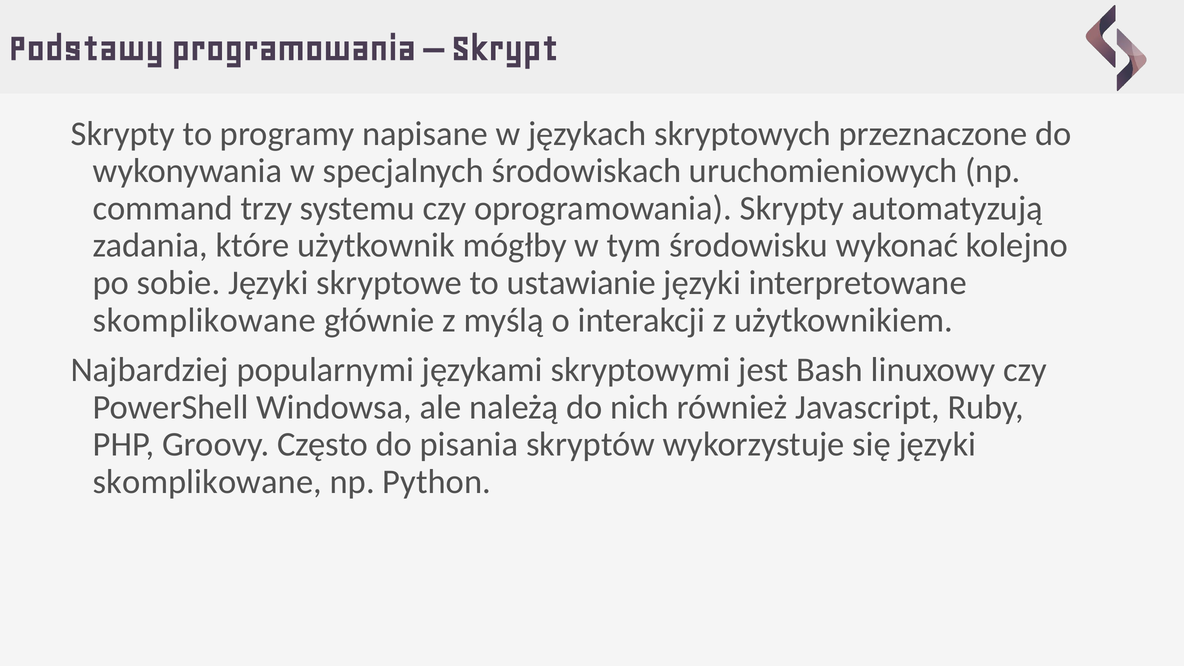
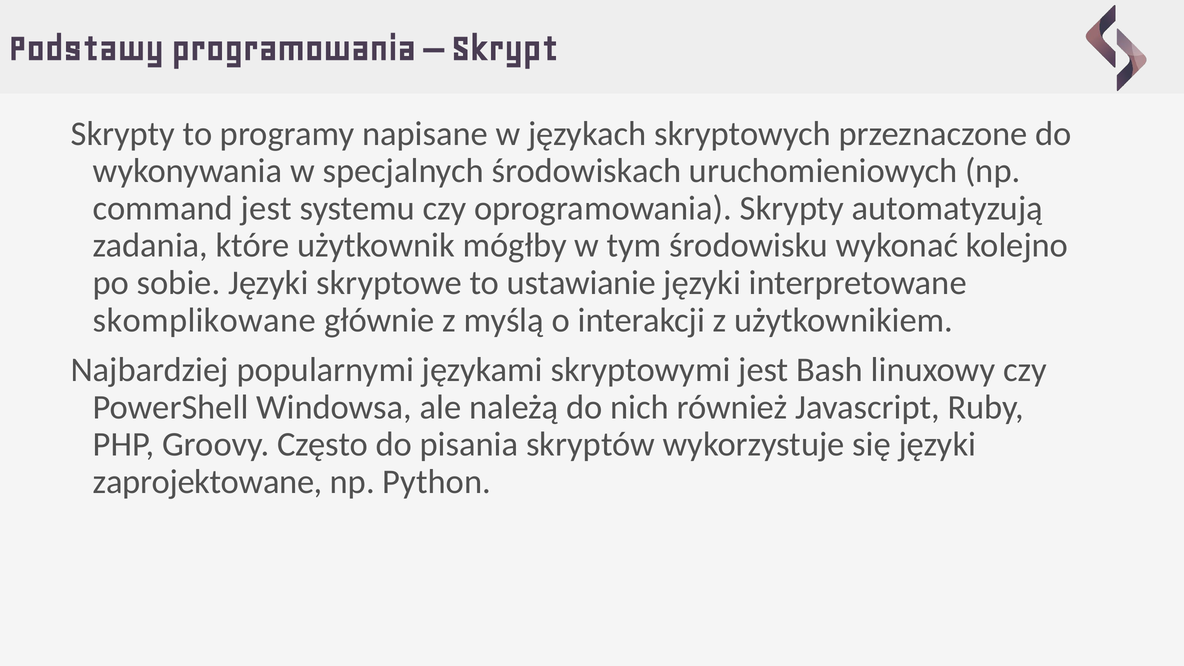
command trzy: trzy -> jest
skomplikowane at (207, 482): skomplikowane -> zaprojektowane
